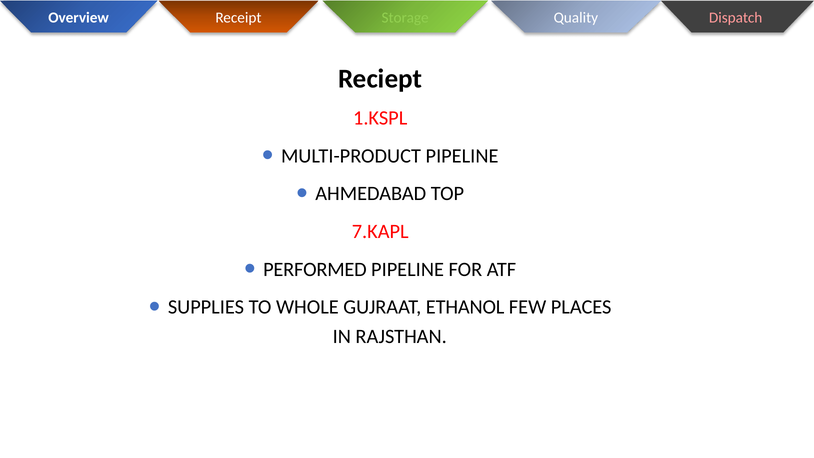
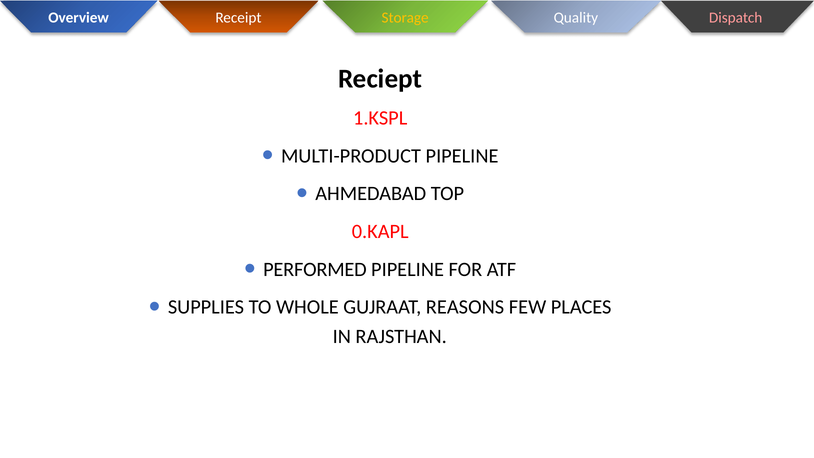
Storage colour: light green -> yellow
7.KAPL: 7.KAPL -> 0.KAPL
ETHANOL: ETHANOL -> REASONS
